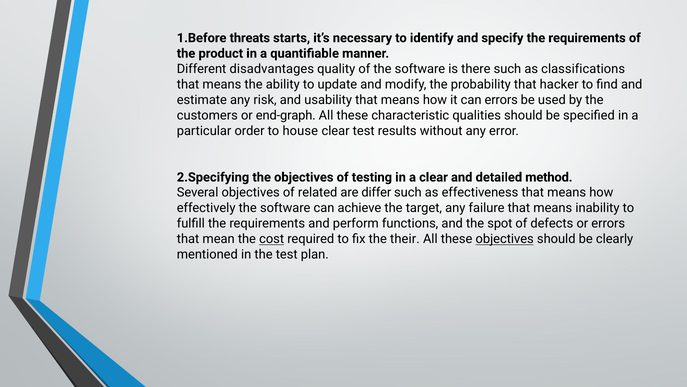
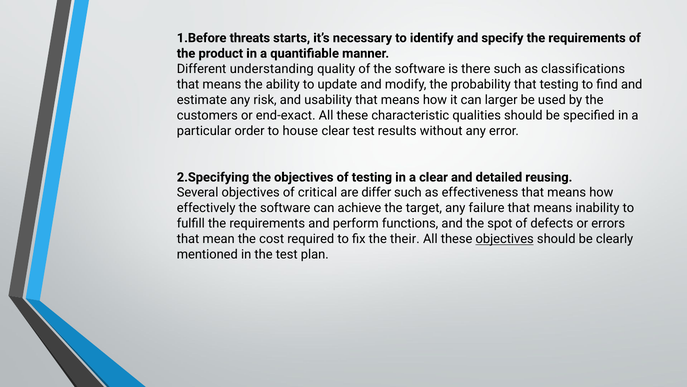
disadvantages: disadvantages -> understanding
that hacker: hacker -> testing
can errors: errors -> larger
end-graph: end-graph -> end-exact
method: method -> reusing
related: related -> critical
cost underline: present -> none
